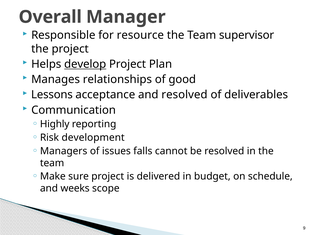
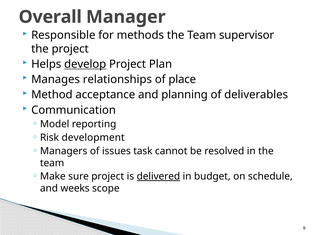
resource: resource -> methods
good: good -> place
Lessons: Lessons -> Method
and resolved: resolved -> planning
Highly: Highly -> Model
falls: falls -> task
delivered underline: none -> present
